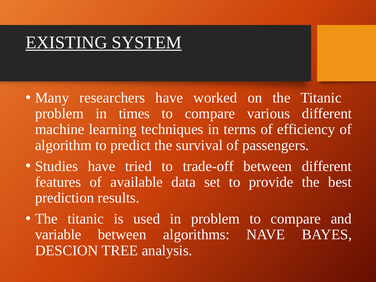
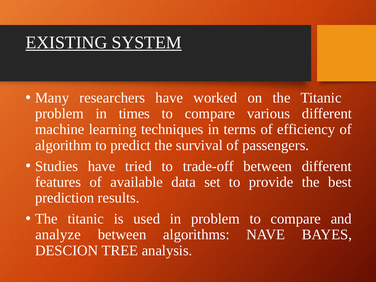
variable: variable -> analyze
